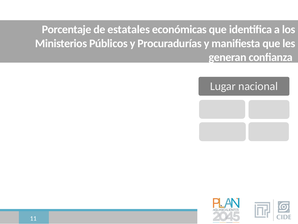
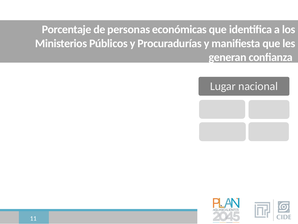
estatales: estatales -> personas
